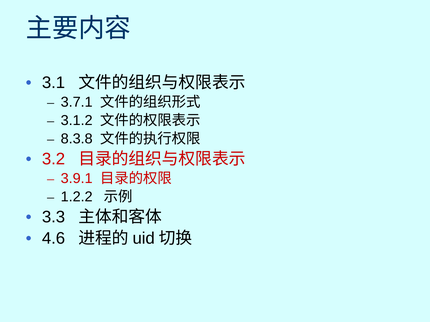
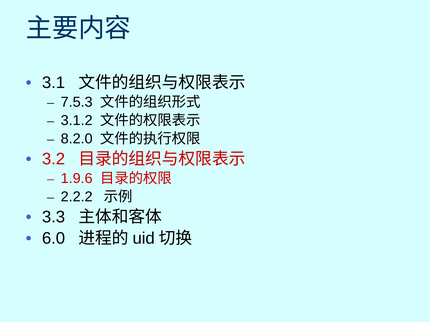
3.7.1: 3.7.1 -> 7.5.3
8.3.8: 8.3.8 -> 8.2.0
3.9.1: 3.9.1 -> 1.9.6
1.2.2: 1.2.2 -> 2.2.2
4.6: 4.6 -> 6.0
